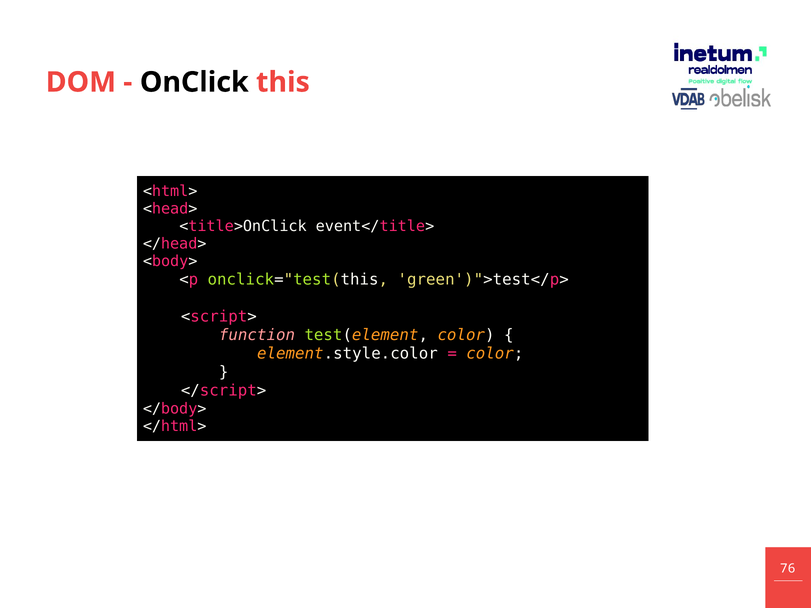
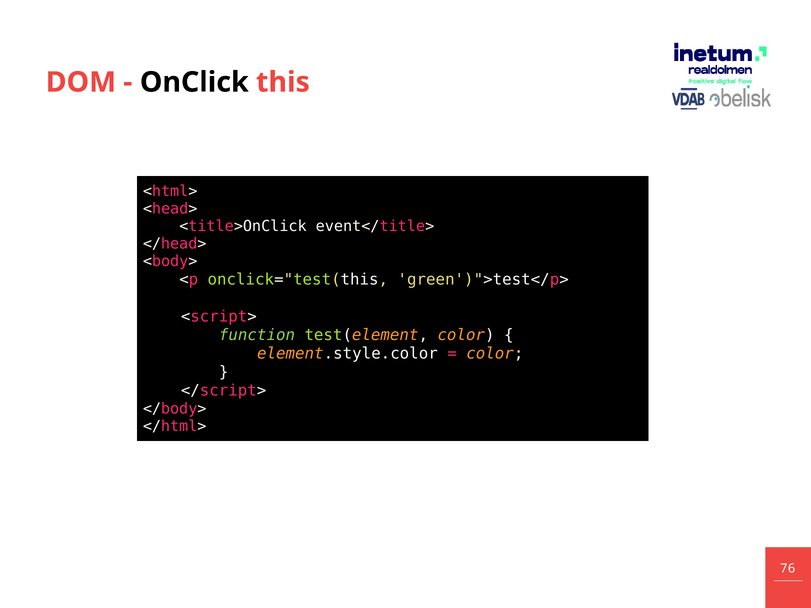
function colour: pink -> light green
